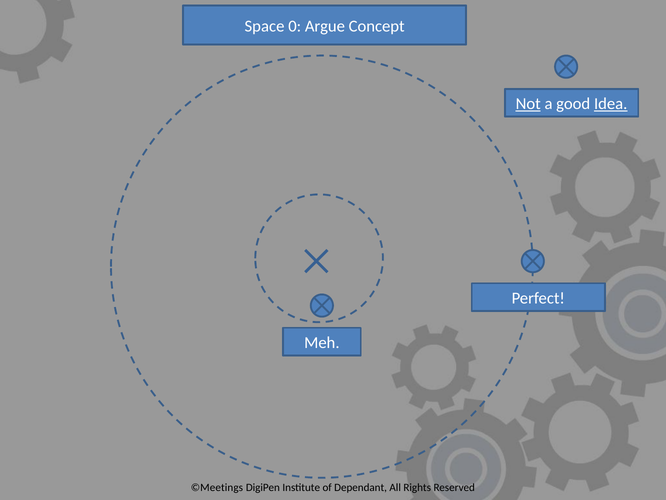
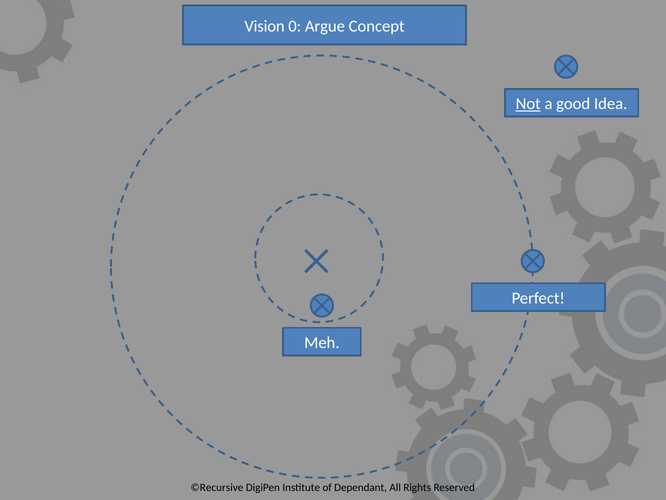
Space: Space -> Vision
Idea underline: present -> none
©Meetings: ©Meetings -> ©Recursive
